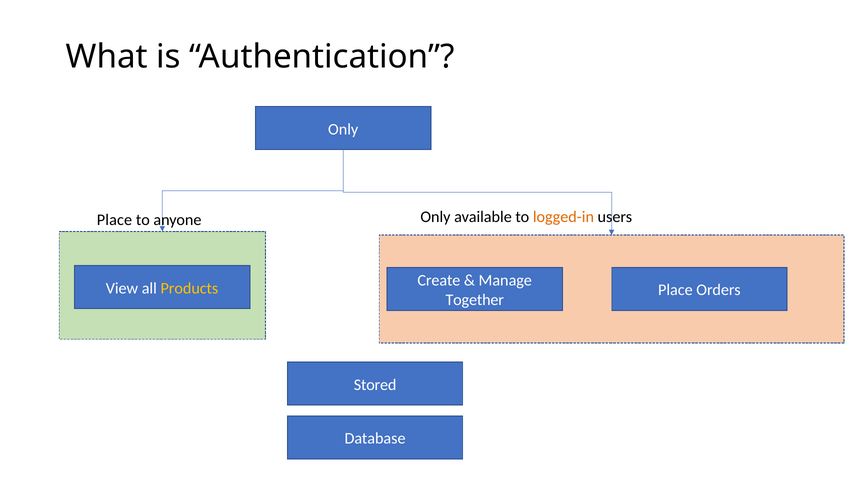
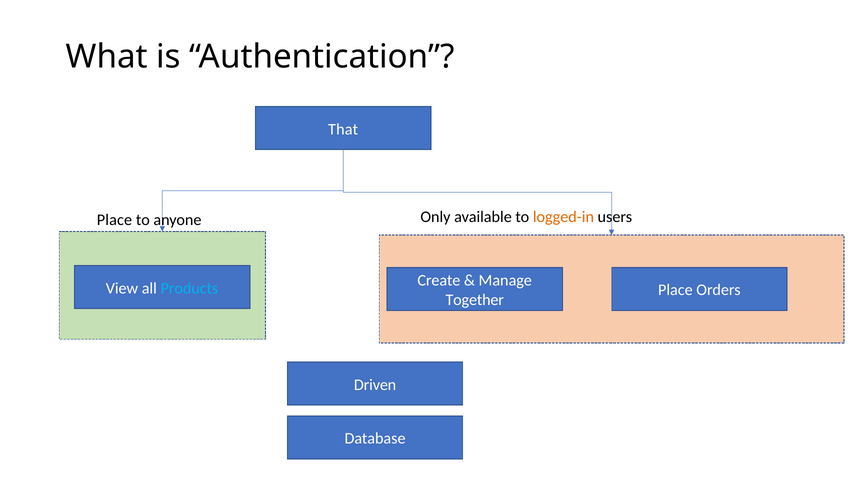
Only at (343, 129): Only -> That
Products colour: yellow -> light blue
Stored: Stored -> Driven
